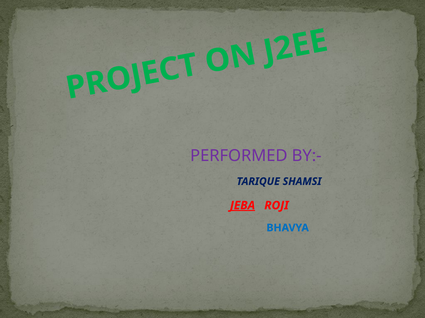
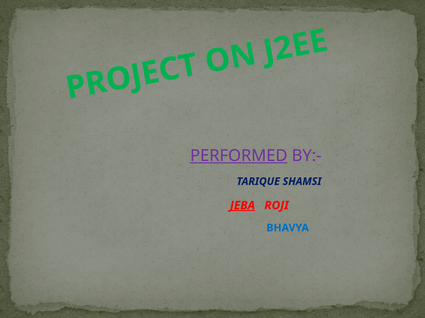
PERFORMED underline: none -> present
